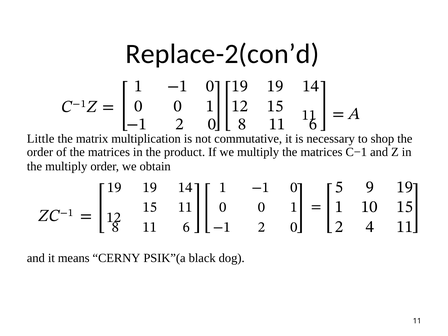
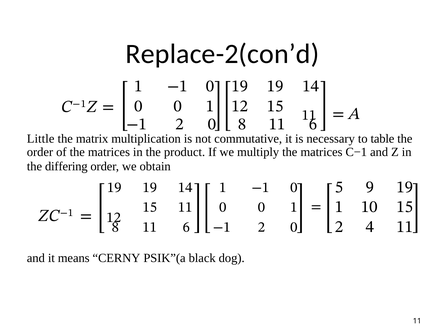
shop: shop -> table
the multiply: multiply -> differing
